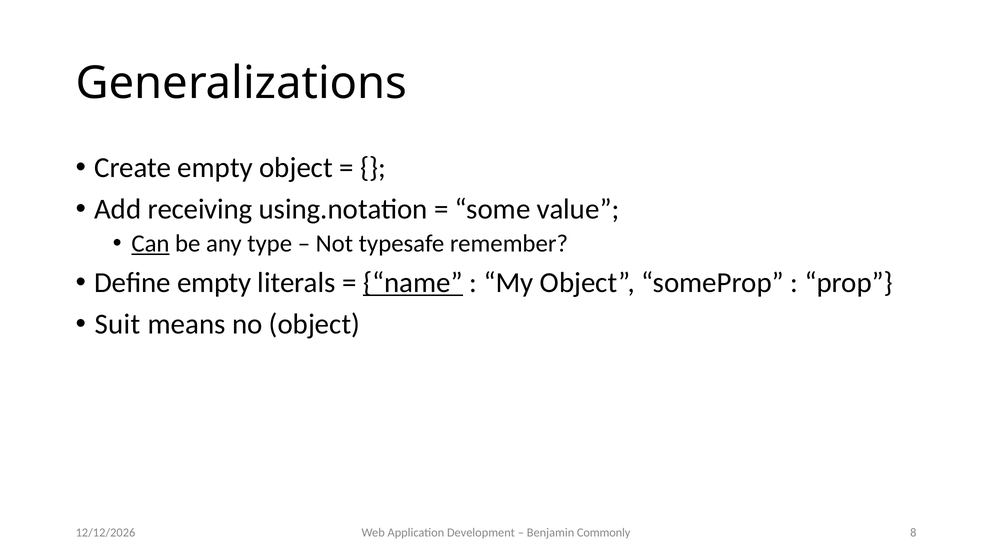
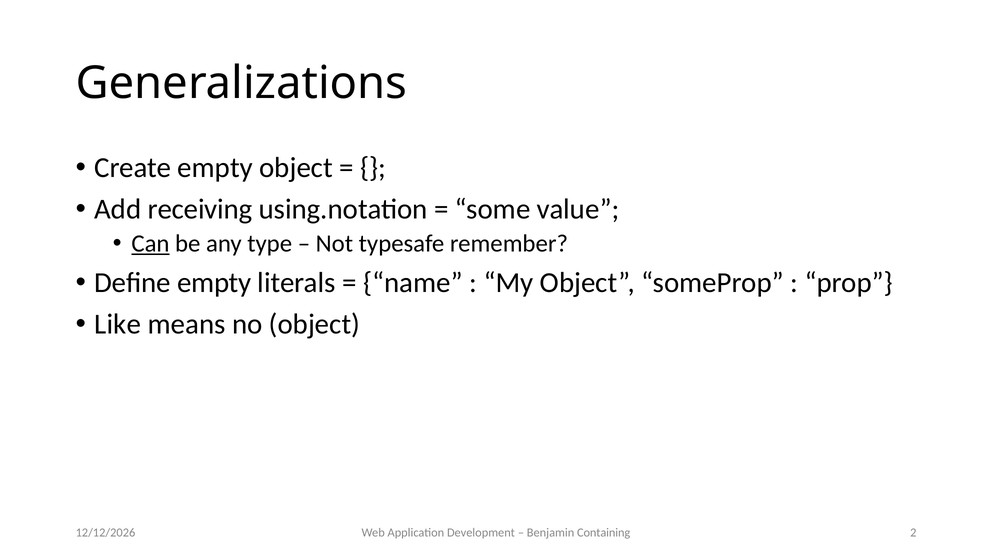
name underline: present -> none
Suit: Suit -> Like
8: 8 -> 2
Commonly: Commonly -> Containing
